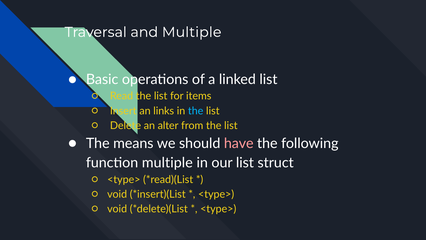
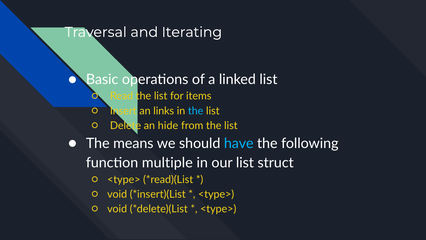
and Multiple: Multiple -> Iterating
alter: alter -> hide
have colour: pink -> light blue
